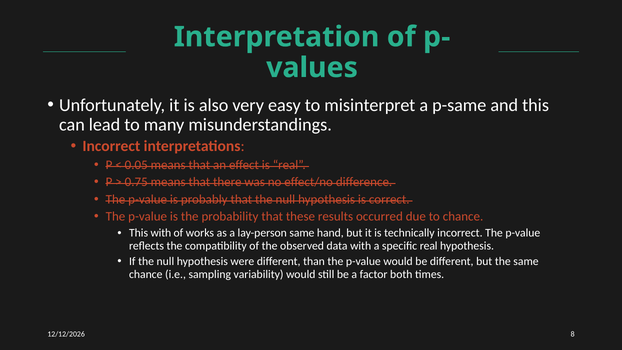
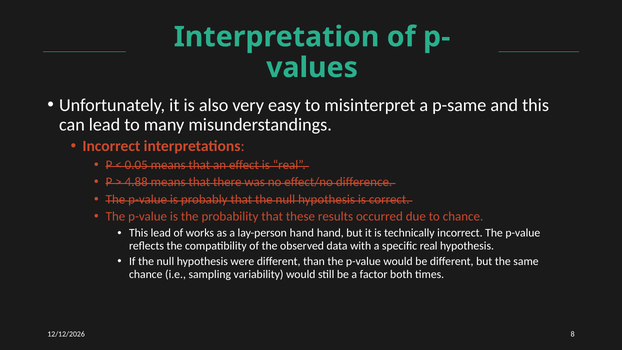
0.75: 0.75 -> 4.88
This with: with -> lead
lay-person same: same -> hand
